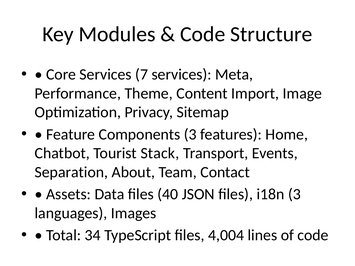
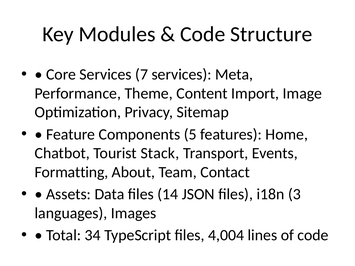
Components 3: 3 -> 5
Separation: Separation -> Formatting
40: 40 -> 14
